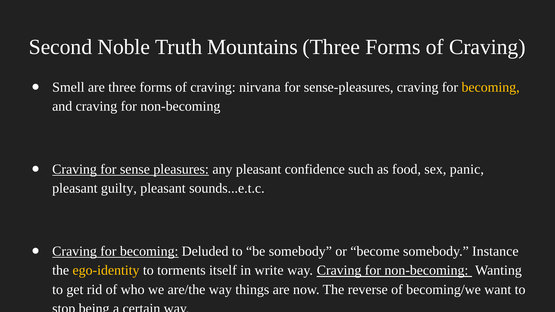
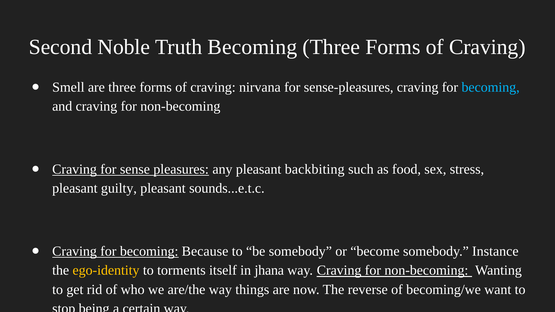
Truth Mountains: Mountains -> Becoming
becoming at (491, 87) colour: yellow -> light blue
confidence: confidence -> backbiting
panic: panic -> stress
Deluded: Deluded -> Because
write: write -> jhana
